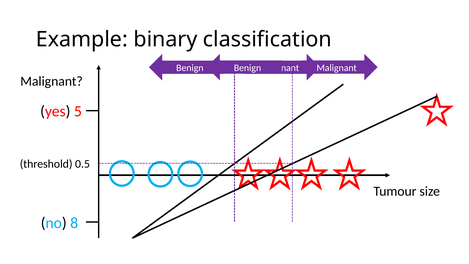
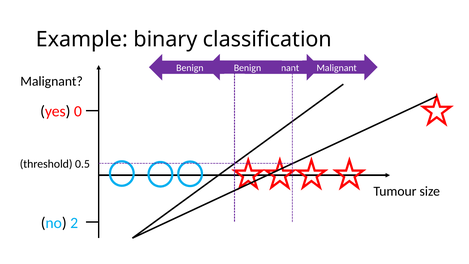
5: 5 -> 0
8: 8 -> 2
